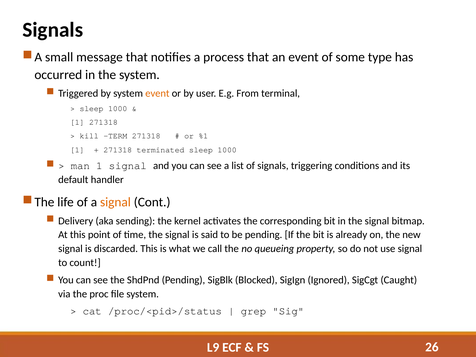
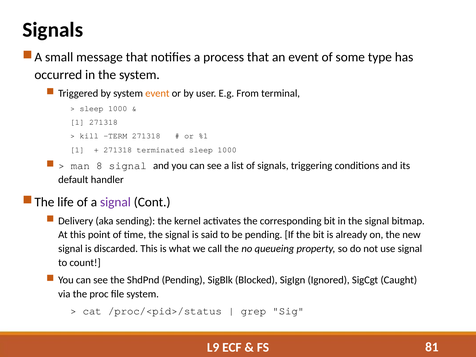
man 1: 1 -> 8
signal at (115, 202) colour: orange -> purple
26: 26 -> 81
